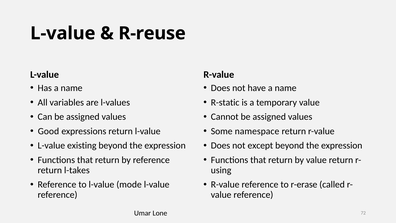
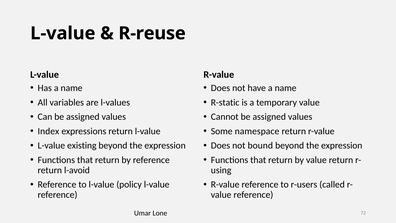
Good: Good -> Index
except: except -> bound
l-takes: l-takes -> l-avoid
mode: mode -> policy
r-erase: r-erase -> r-users
